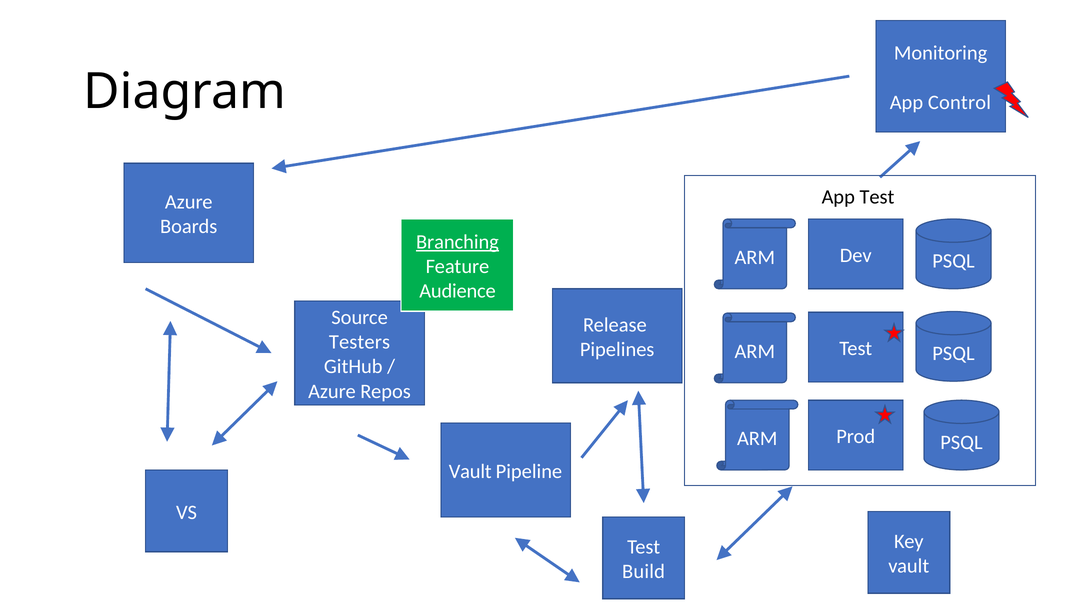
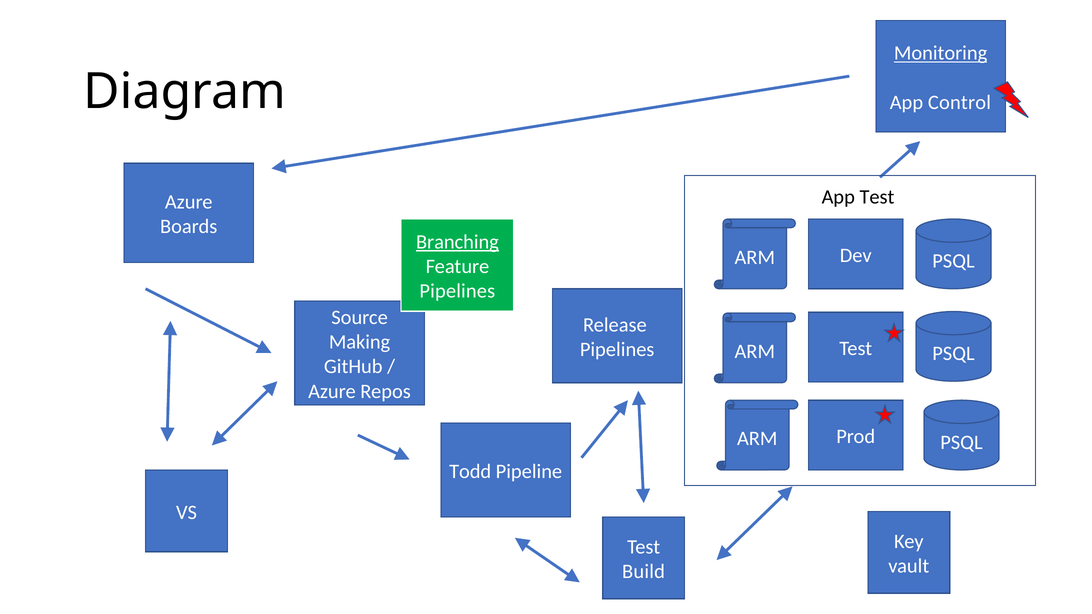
Monitoring underline: none -> present
Audience at (458, 291): Audience -> Pipelines
Testers: Testers -> Making
Vault at (470, 472): Vault -> Todd
